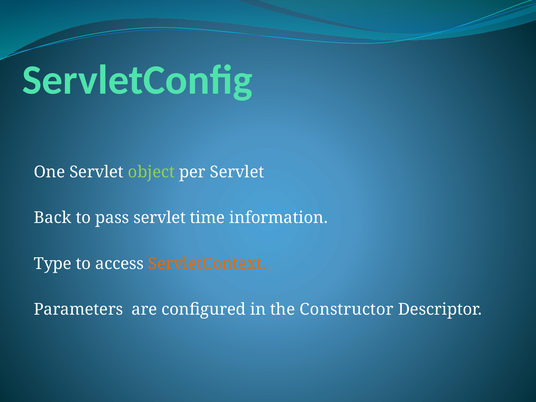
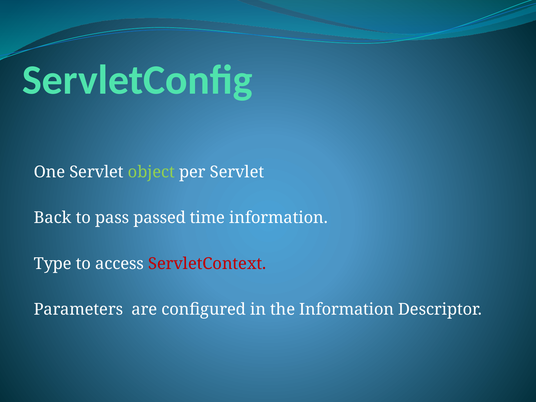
pass servlet: servlet -> passed
ServletContext colour: orange -> red
the Constructor: Constructor -> Information
